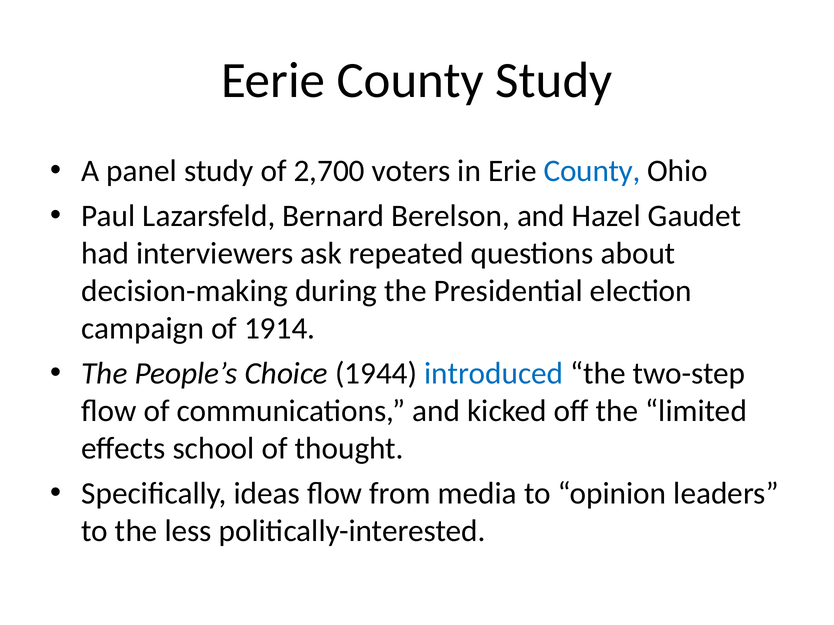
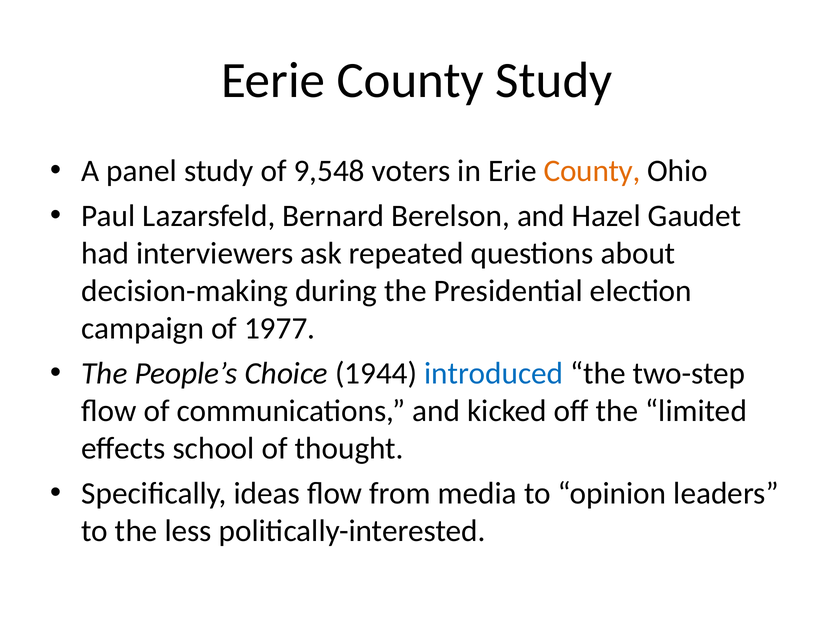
2,700: 2,700 -> 9,548
County at (592, 171) colour: blue -> orange
1914: 1914 -> 1977
